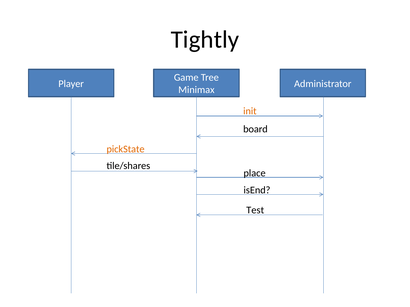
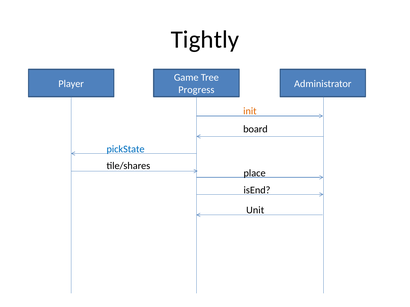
Minimax: Minimax -> Progress
pickState colour: orange -> blue
Test: Test -> Unit
